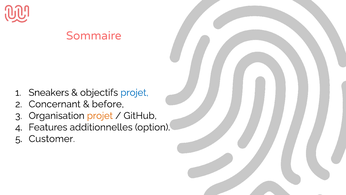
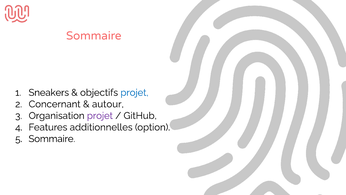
before: before -> autour
projet at (100, 116) colour: orange -> purple
Customer at (52, 139): Customer -> Sommaire
